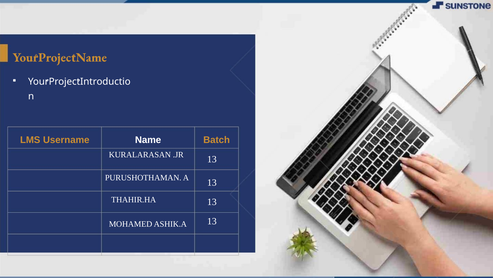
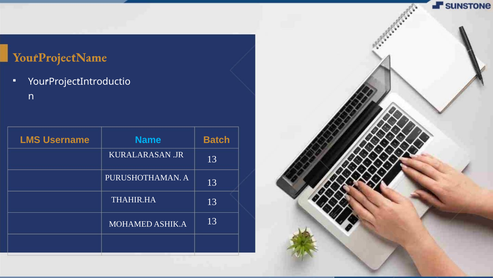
Name at (148, 140) colour: white -> light blue
